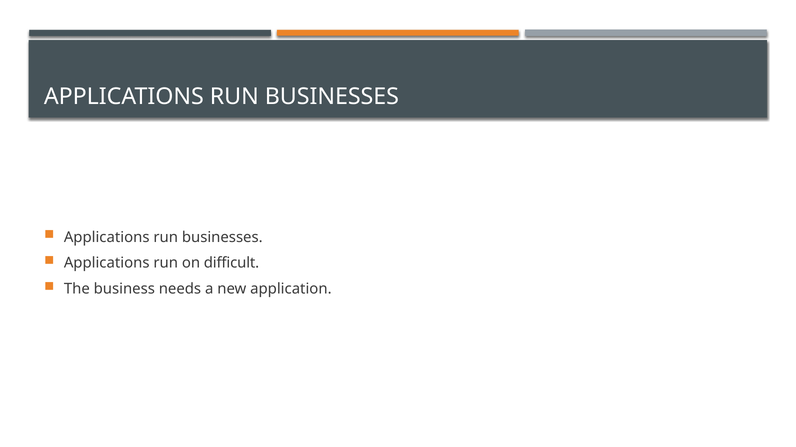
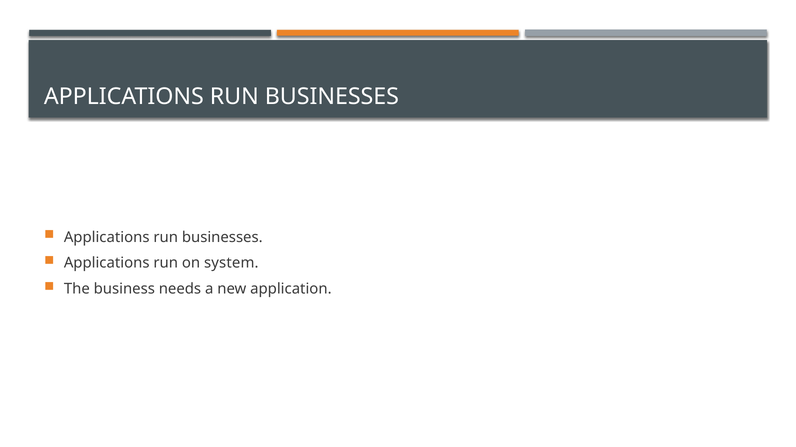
difficult: difficult -> system
